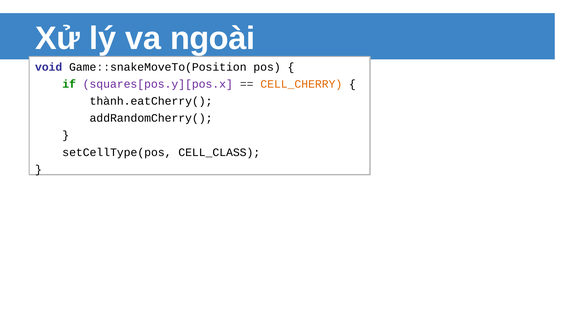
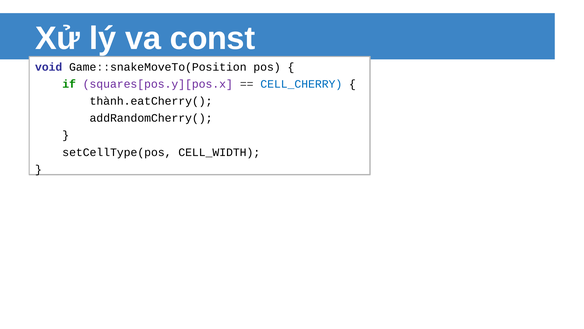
ngoài: ngoài -> const
CELL_CHERRY colour: orange -> blue
CELL_CLASS: CELL_CLASS -> CELL_WIDTH
